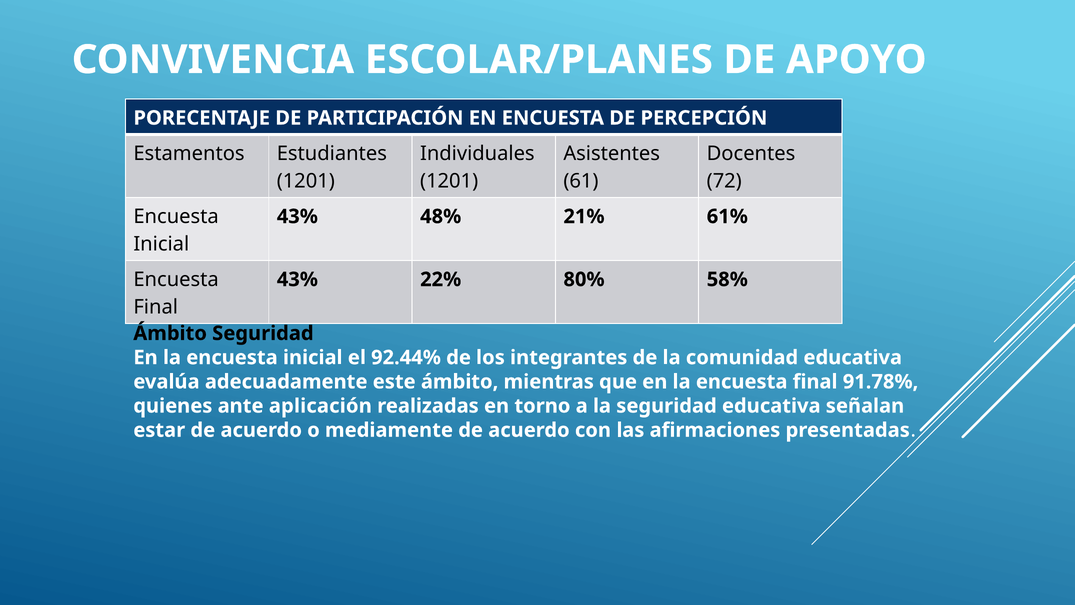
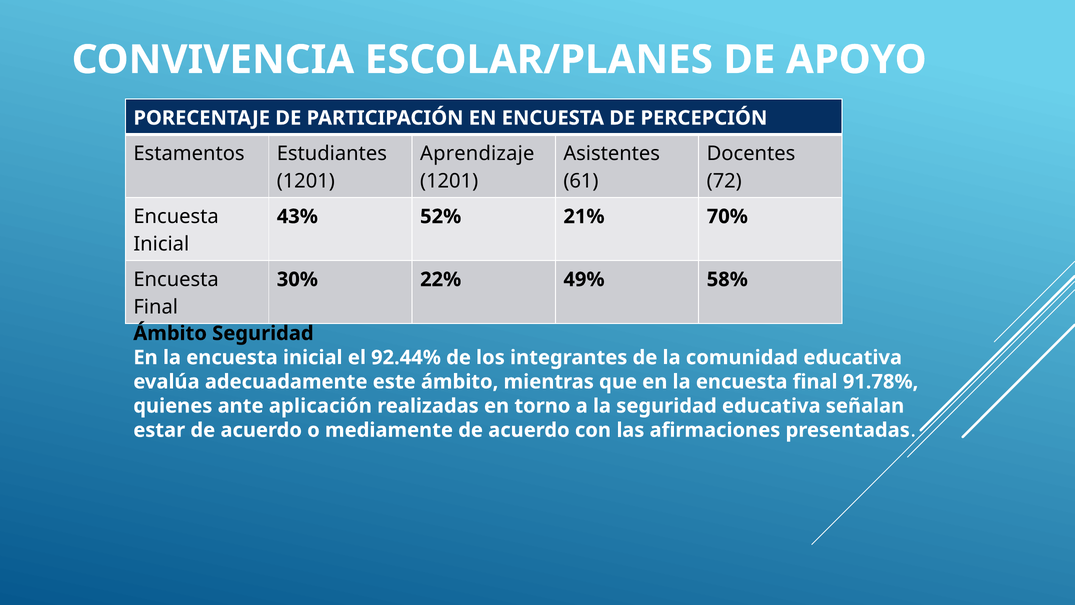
Individuales: Individuales -> Aprendizaje
48%: 48% -> 52%
61%: 61% -> 70%
43% at (297, 279): 43% -> 30%
80%: 80% -> 49%
